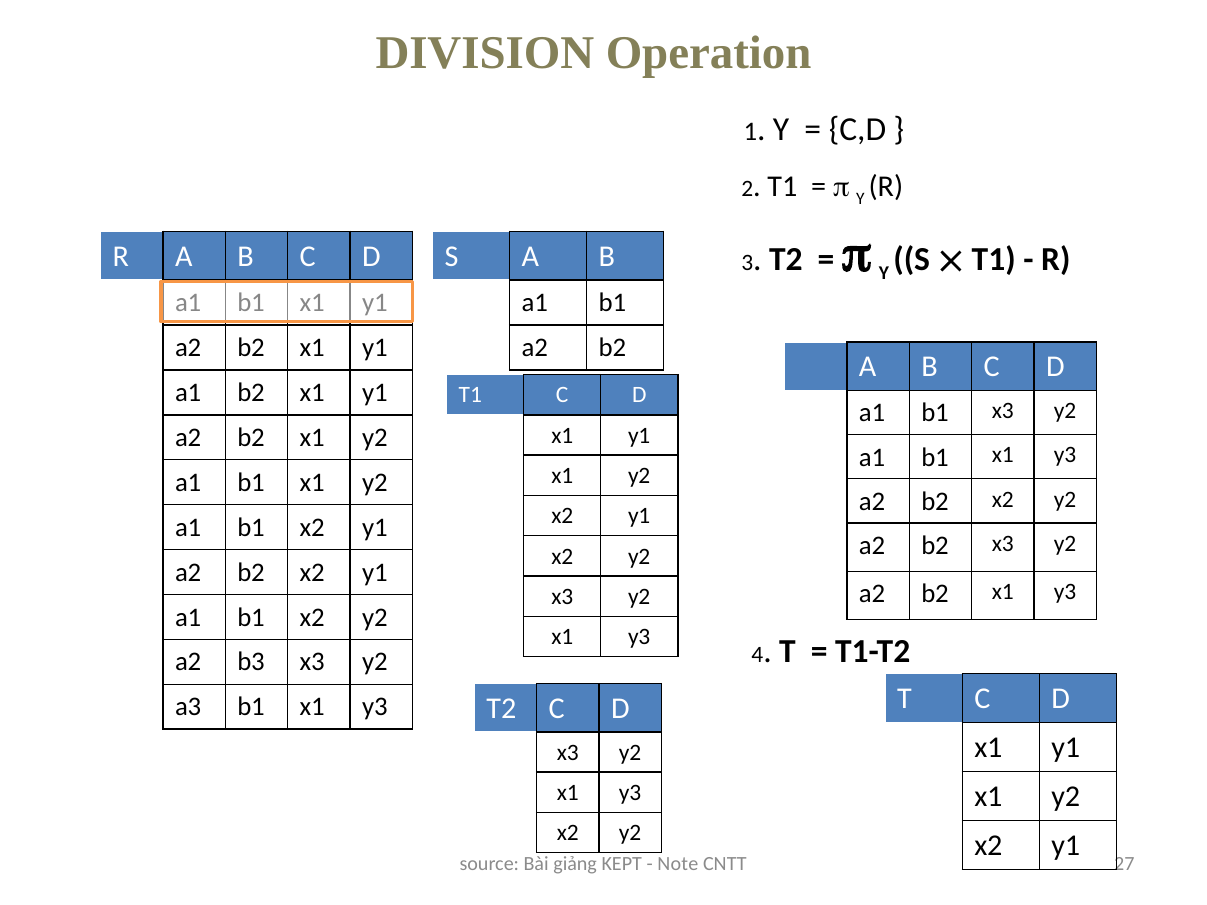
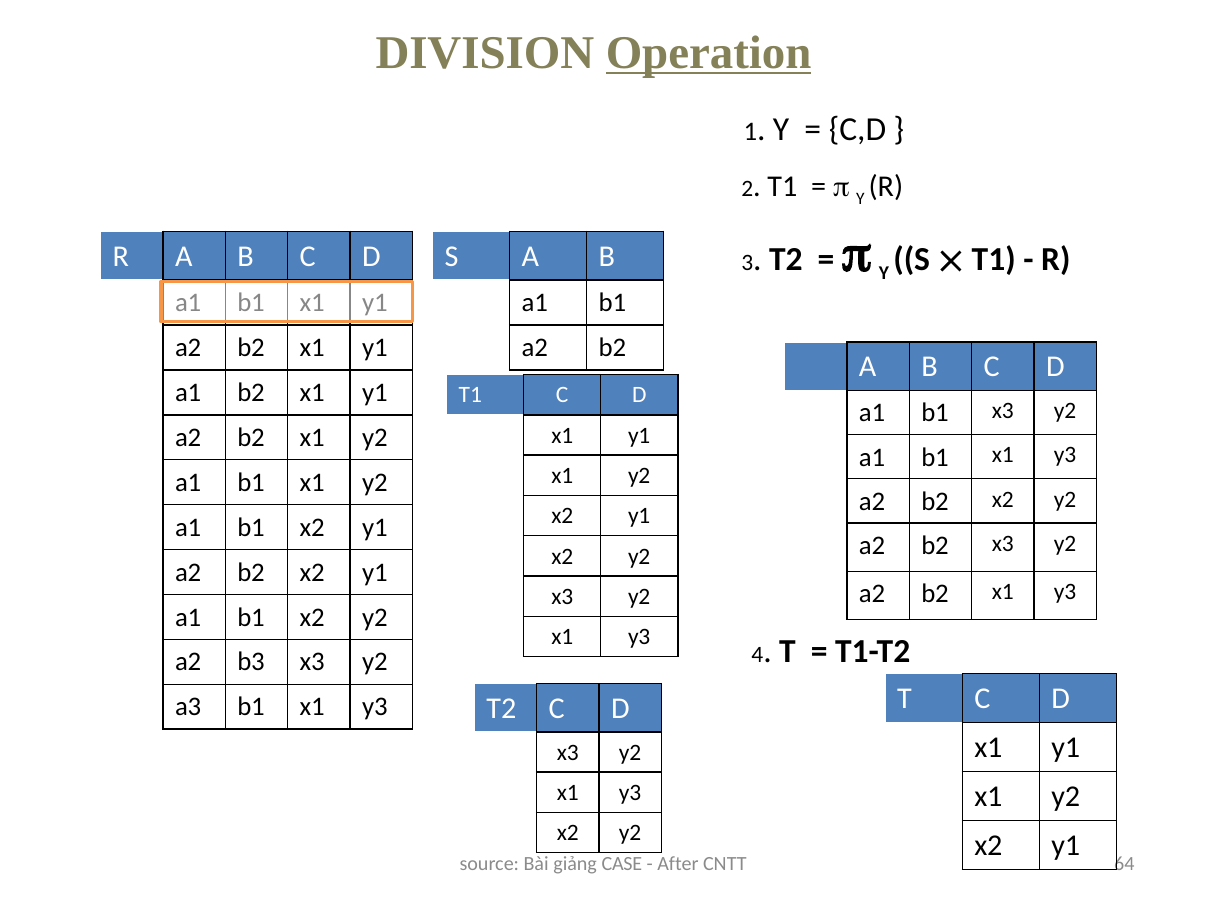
Operation underline: none -> present
KEPT: KEPT -> CASE
Note: Note -> After
27: 27 -> 64
